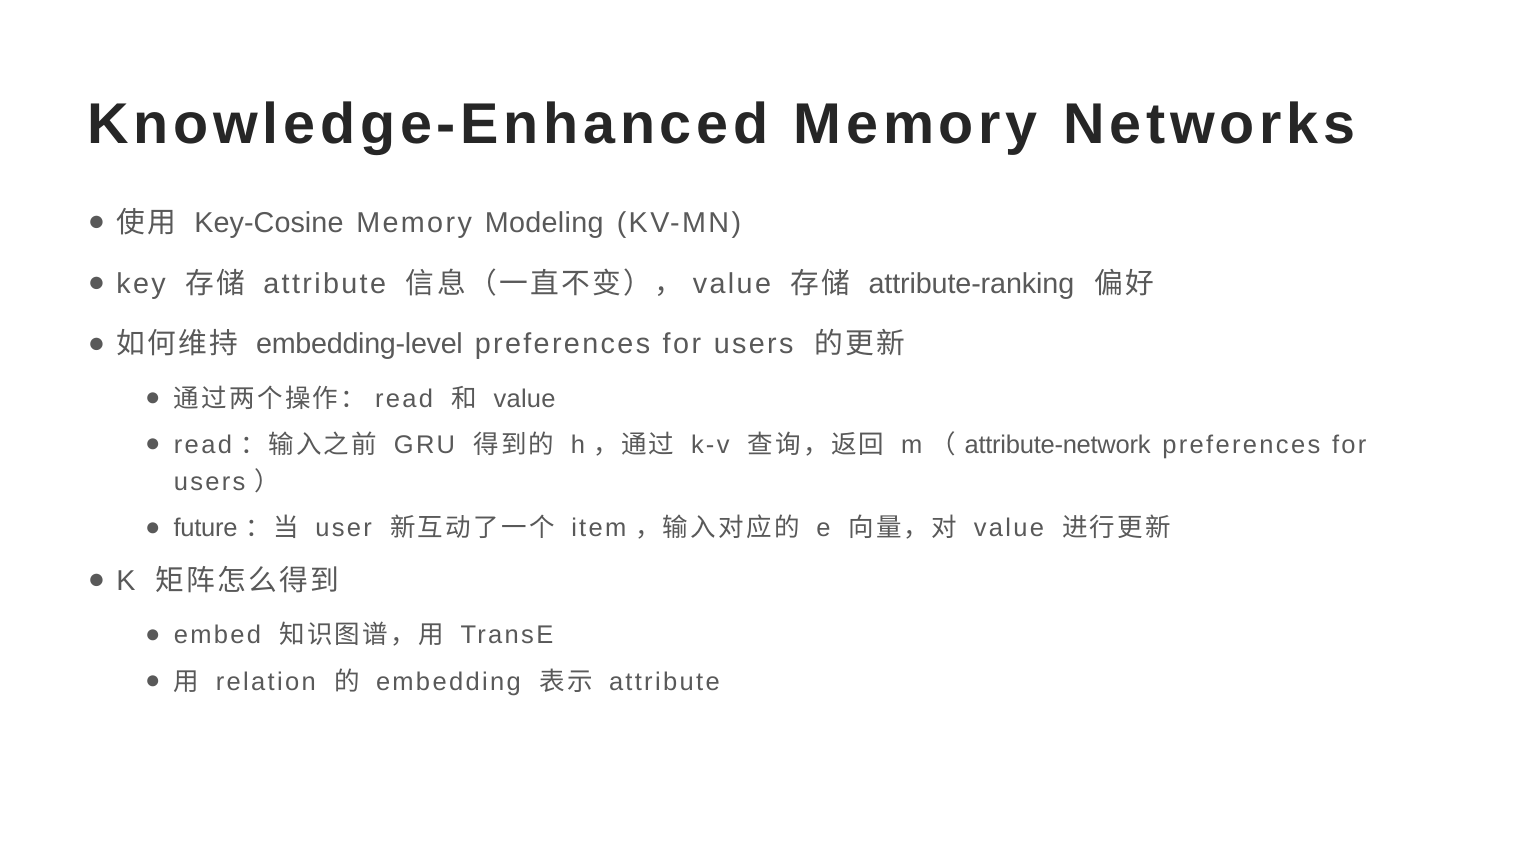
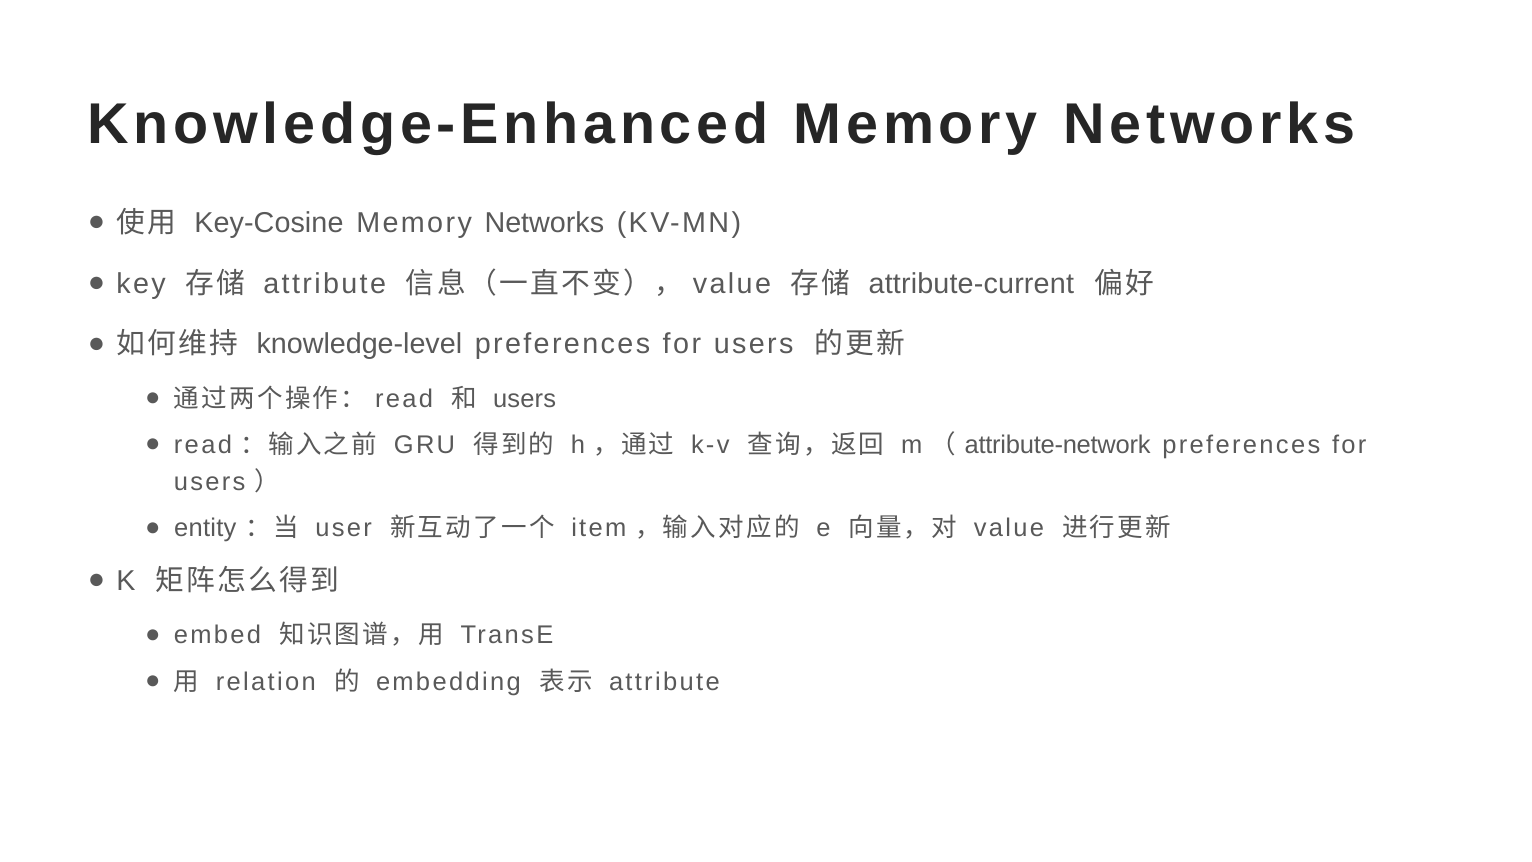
Modeling at (544, 223): Modeling -> Networks
attribute-ranking: attribute-ranking -> attribute-current
embedding-level: embedding-level -> knowledge-level
value at (525, 399): value -> users
future: future -> entity
